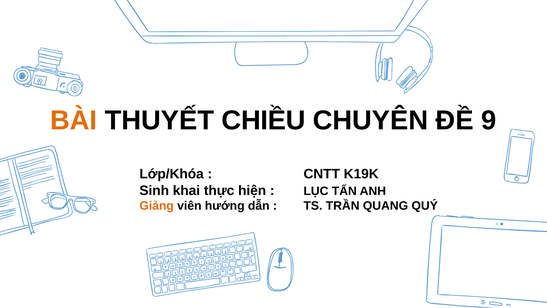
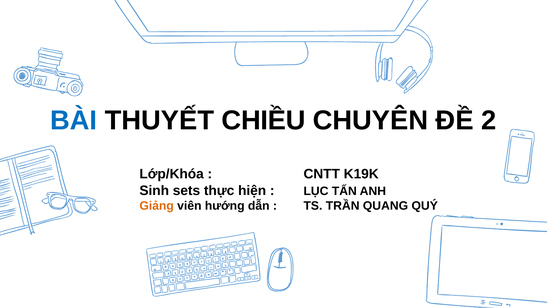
BÀI colour: orange -> blue
9: 9 -> 2
khai: khai -> sets
